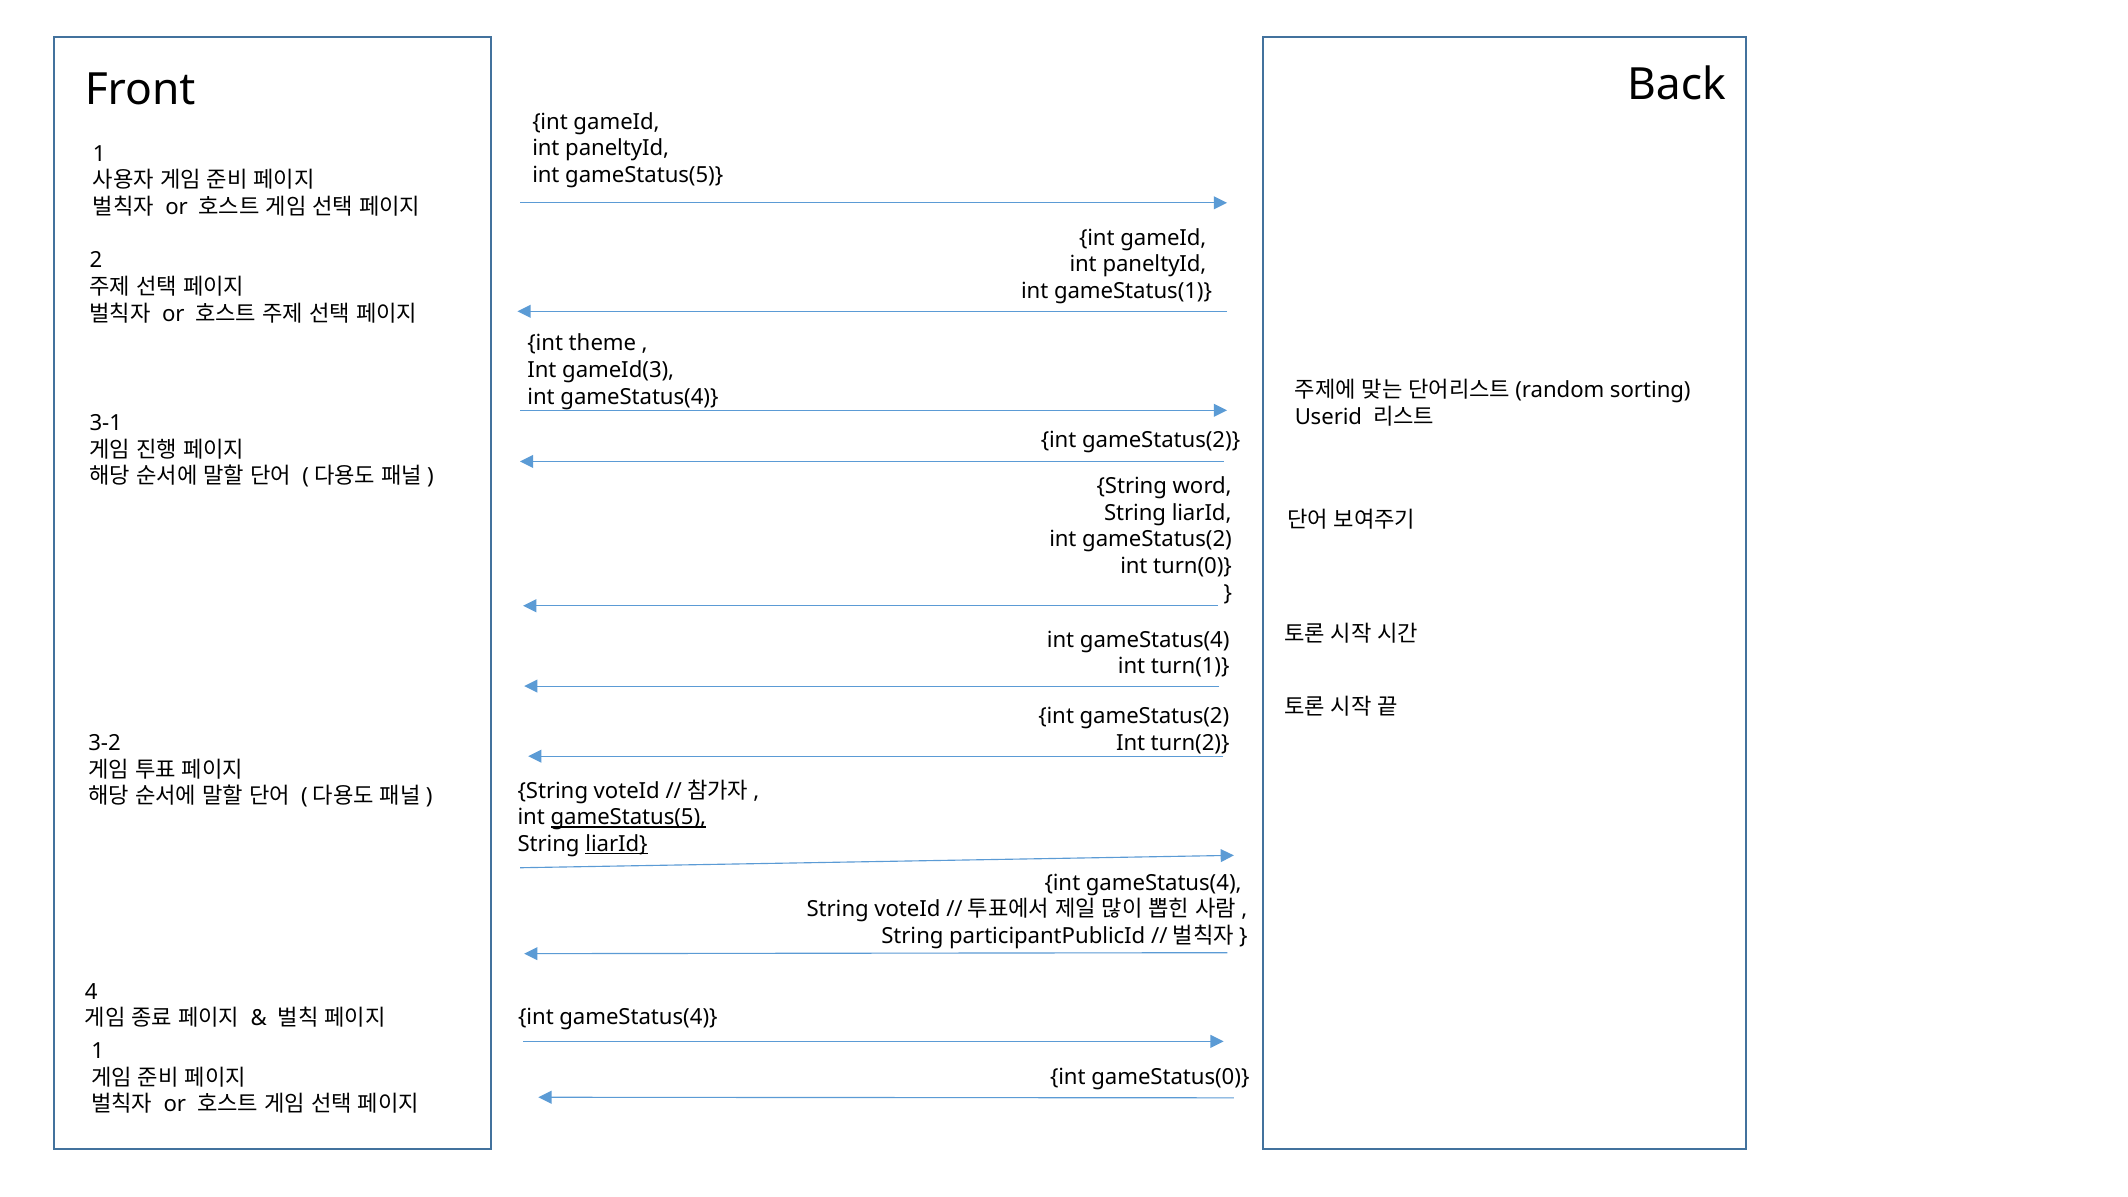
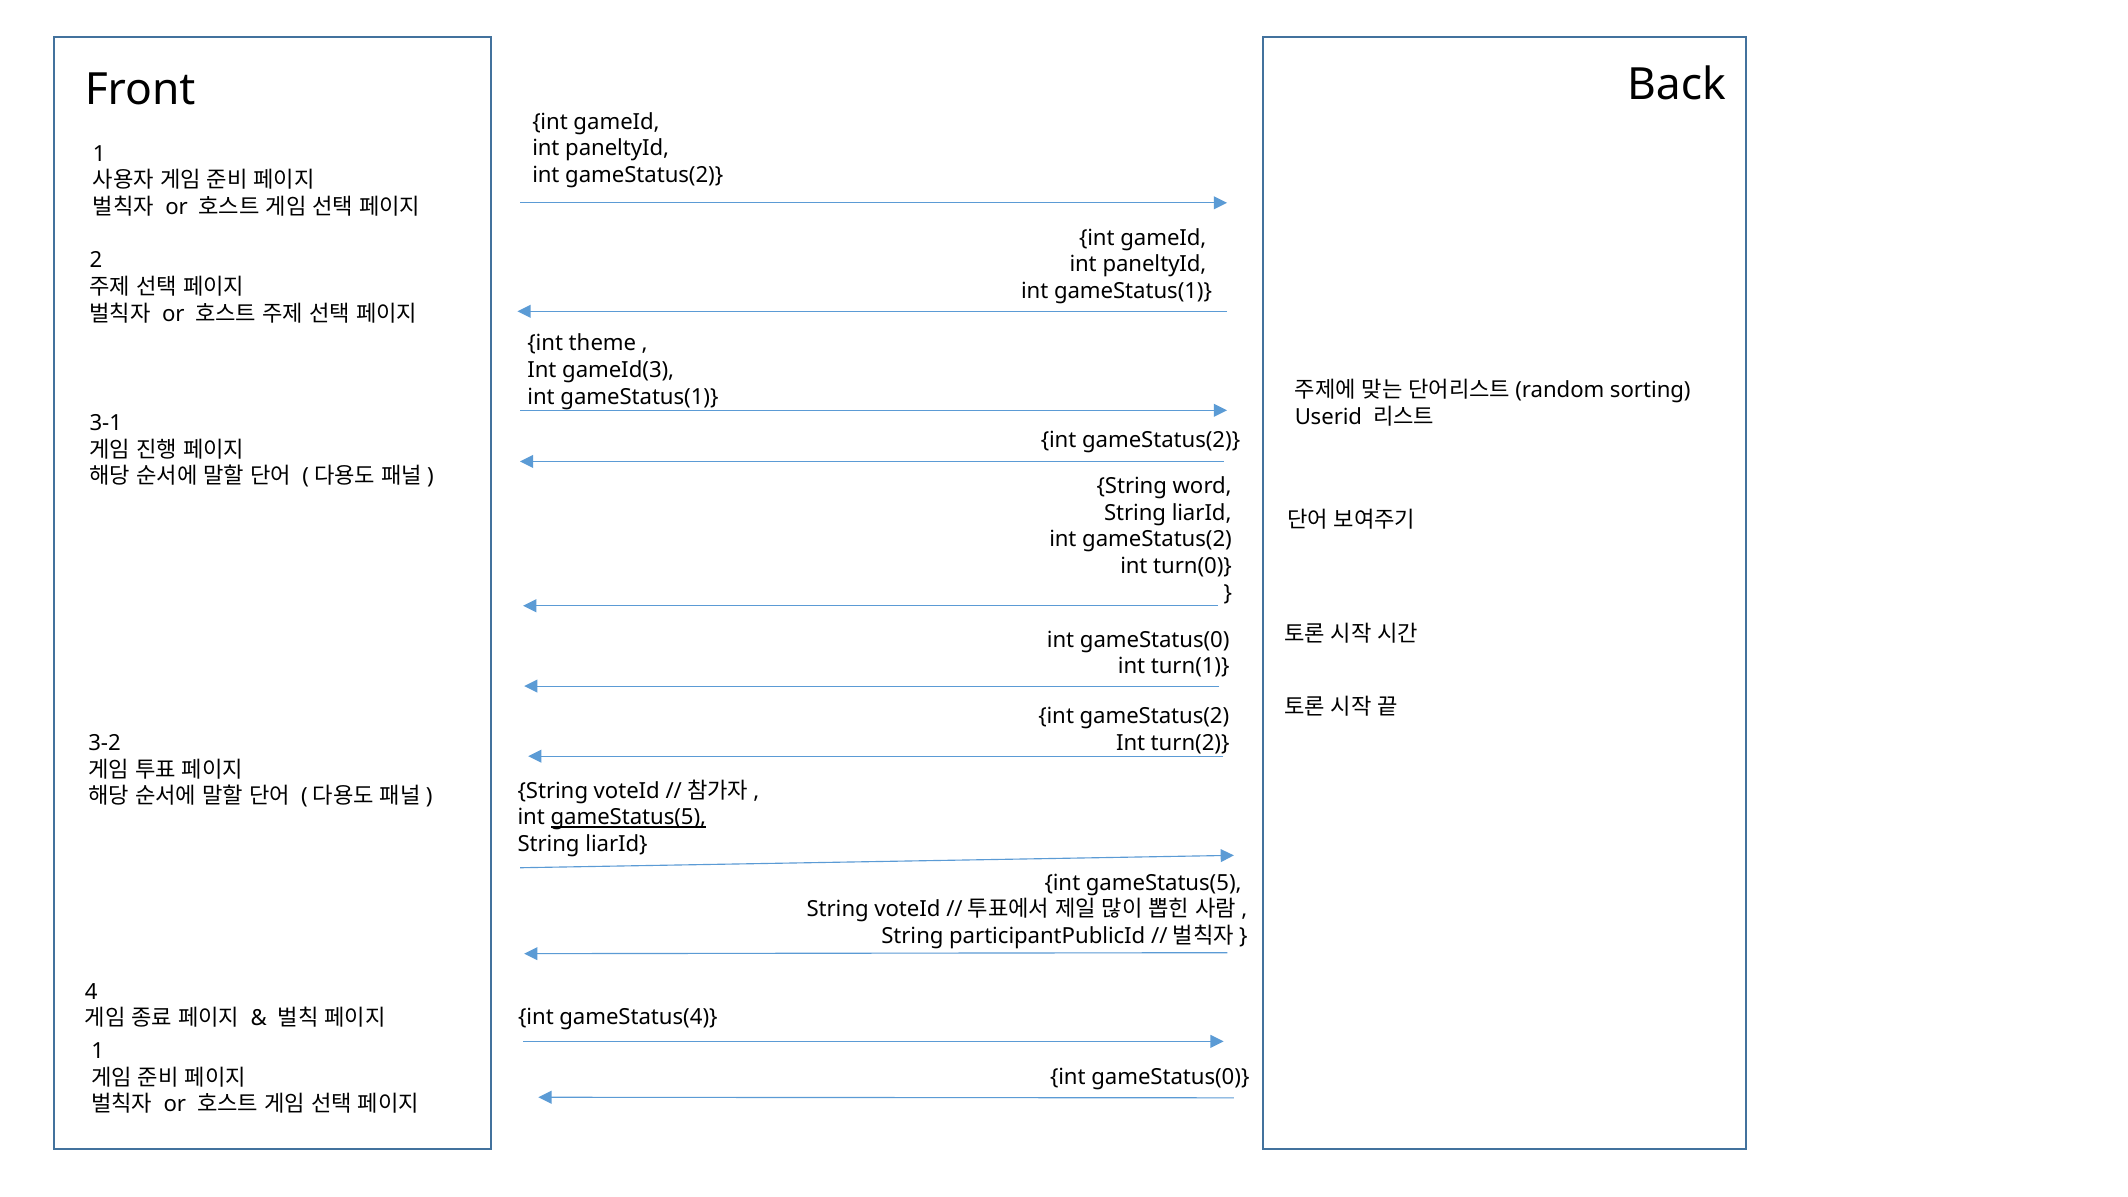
gameStatus(5 at (644, 175): gameStatus(5 -> gameStatus(2
gameStatus(4 at (639, 397): gameStatus(4 -> gameStatus(1
gameStatus(4 at (1155, 640): gameStatus(4 -> gameStatus(0
liarId at (617, 844) underline: present -> none
gameStatus(4 at (1164, 883): gameStatus(4 -> gameStatus(5
